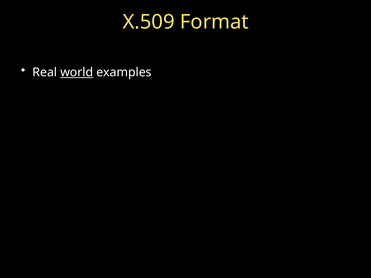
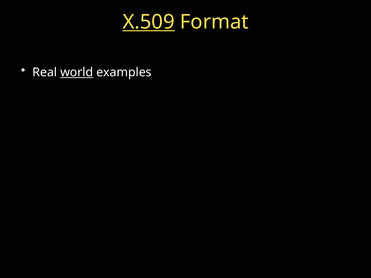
X.509 underline: none -> present
